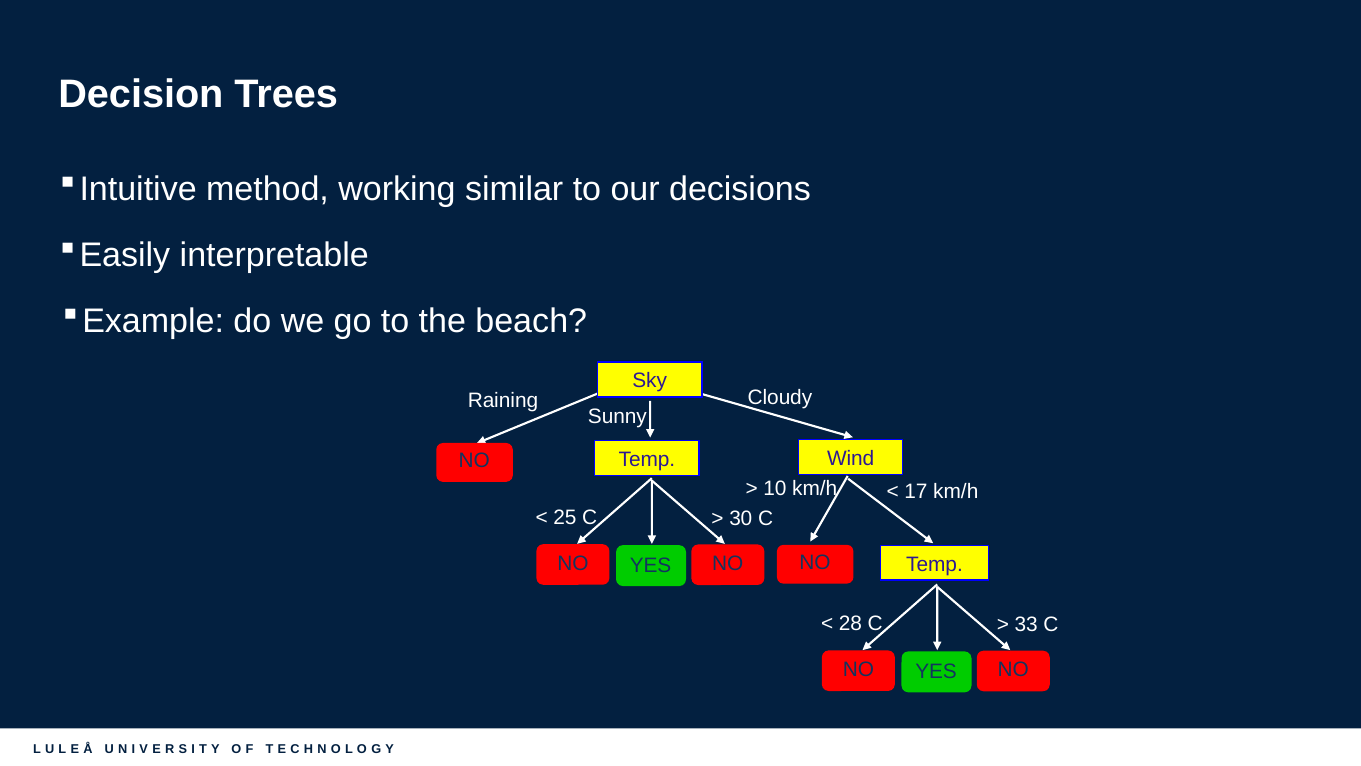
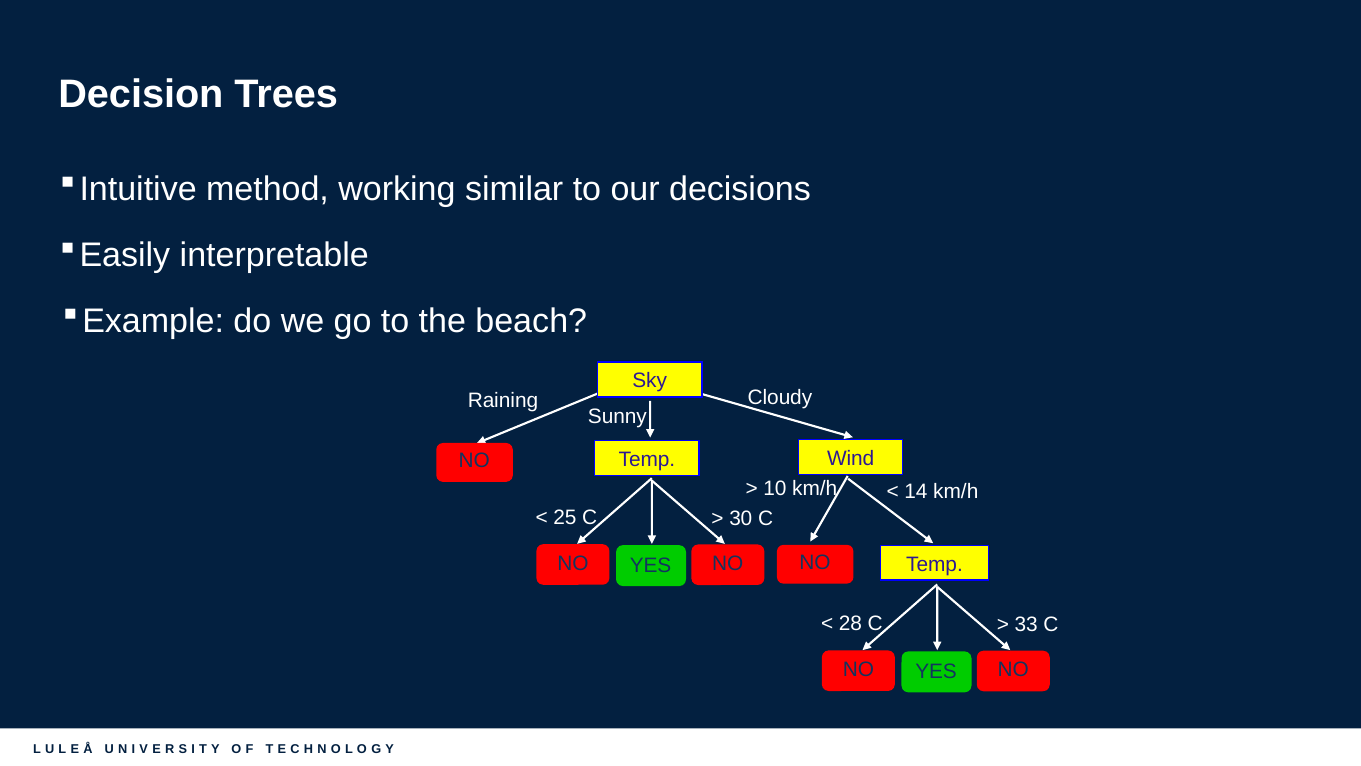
17: 17 -> 14
